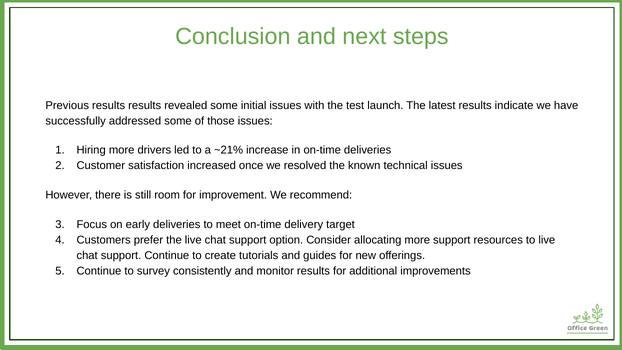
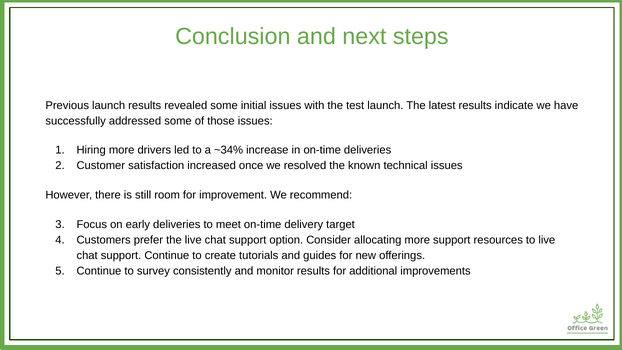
Previous results: results -> launch
~21%: ~21% -> ~34%
